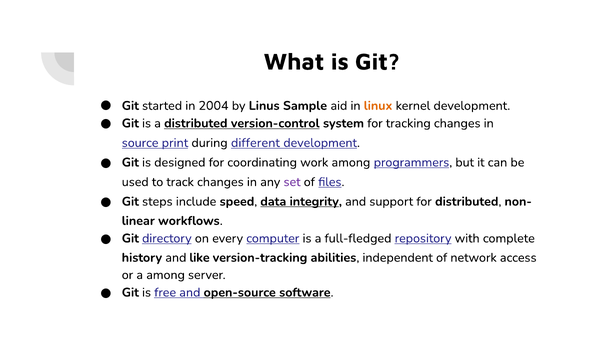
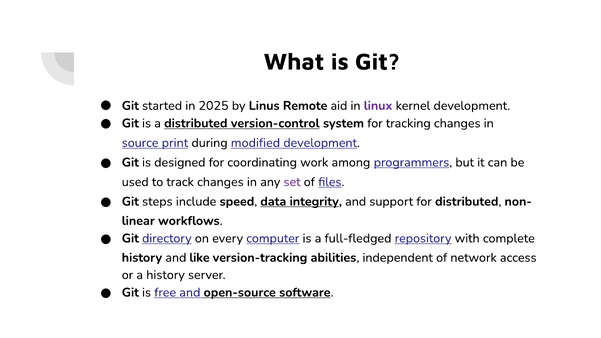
2004: 2004 -> 2025
Sample: Sample -> Remote
linux colour: orange -> purple
different: different -> modified
a among: among -> history
